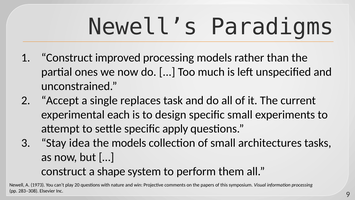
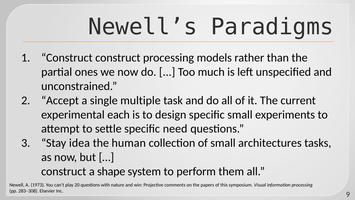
Construct improved: improved -> construct
replaces: replaces -> multiple
apply: apply -> need
the models: models -> human
